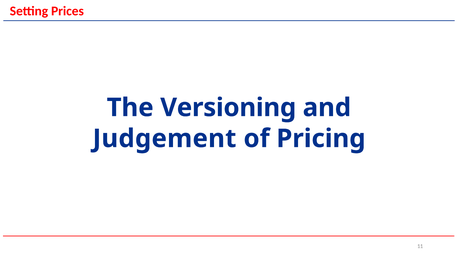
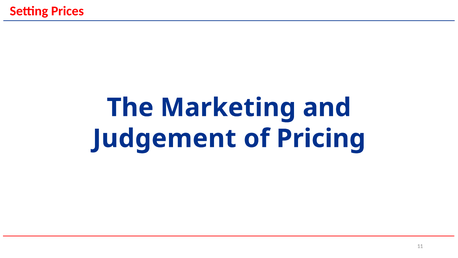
Versioning: Versioning -> Marketing
